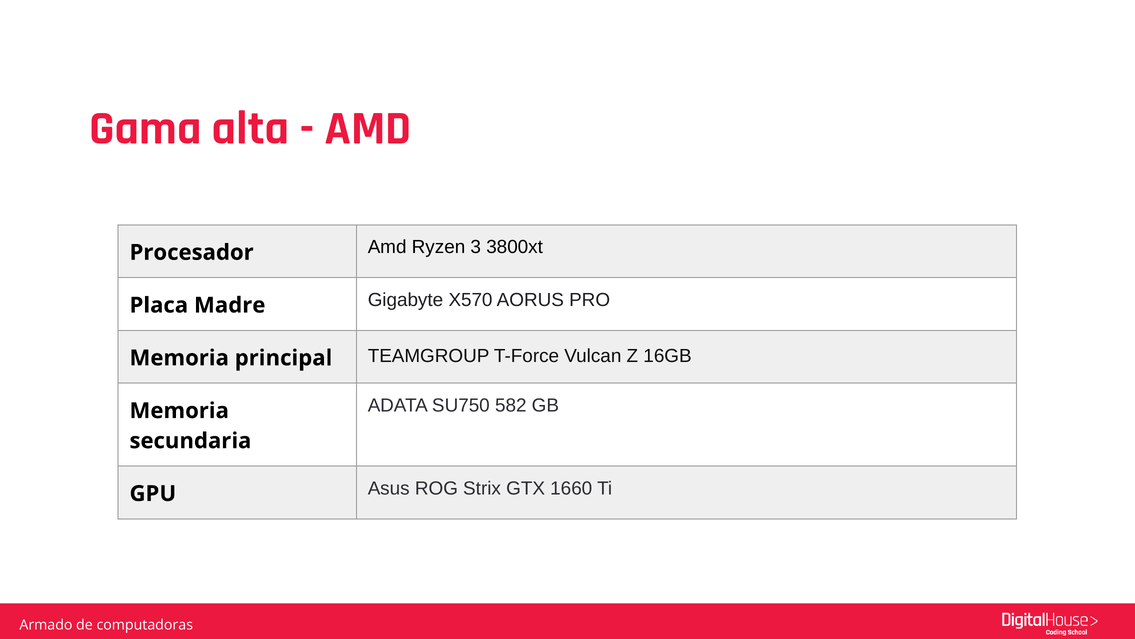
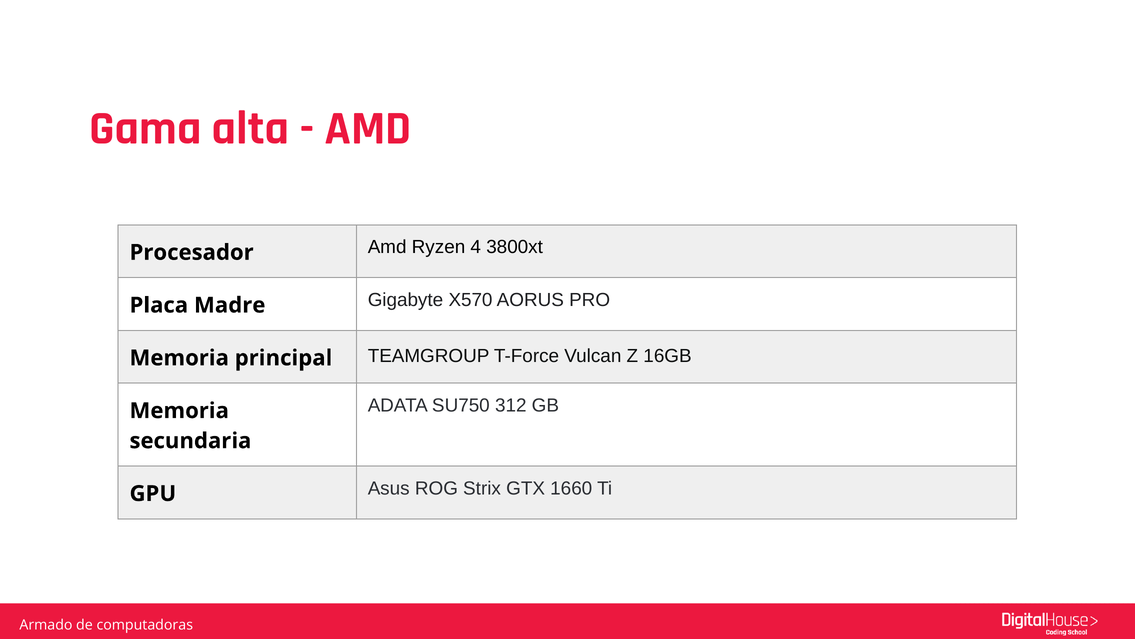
3: 3 -> 4
582: 582 -> 312
